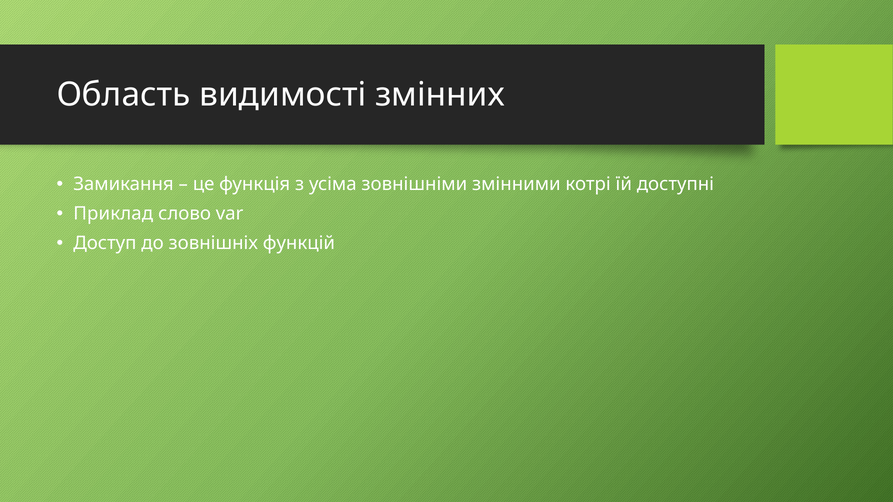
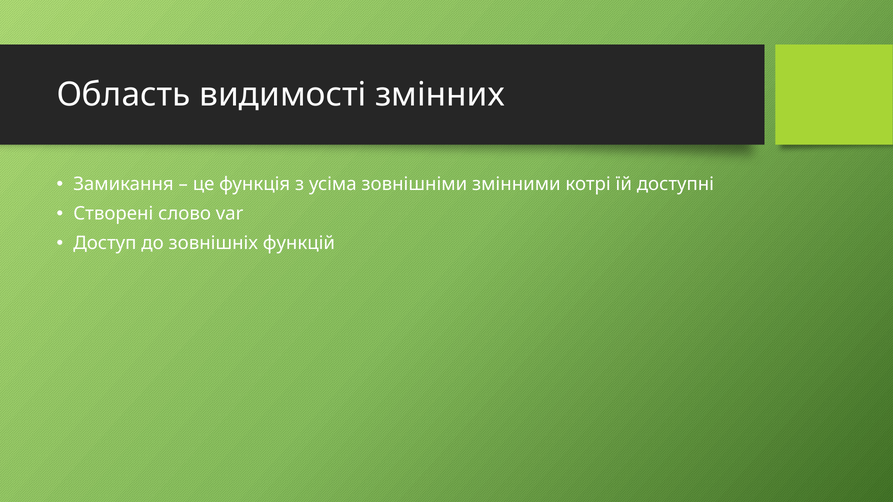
Приклад: Приклад -> Створені
